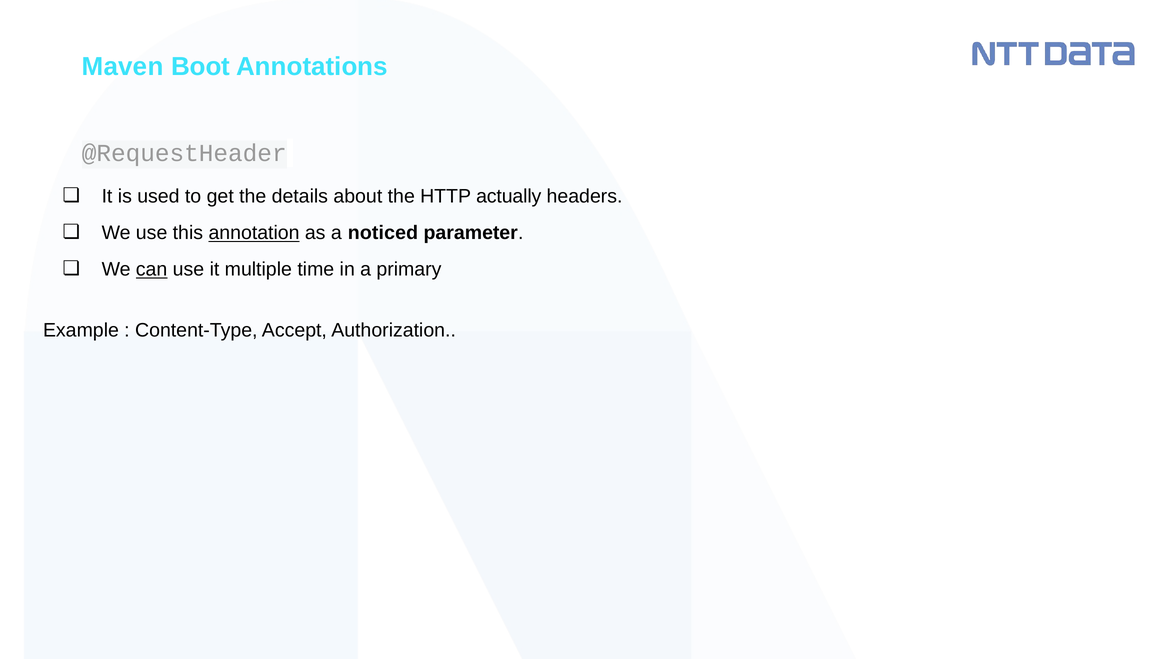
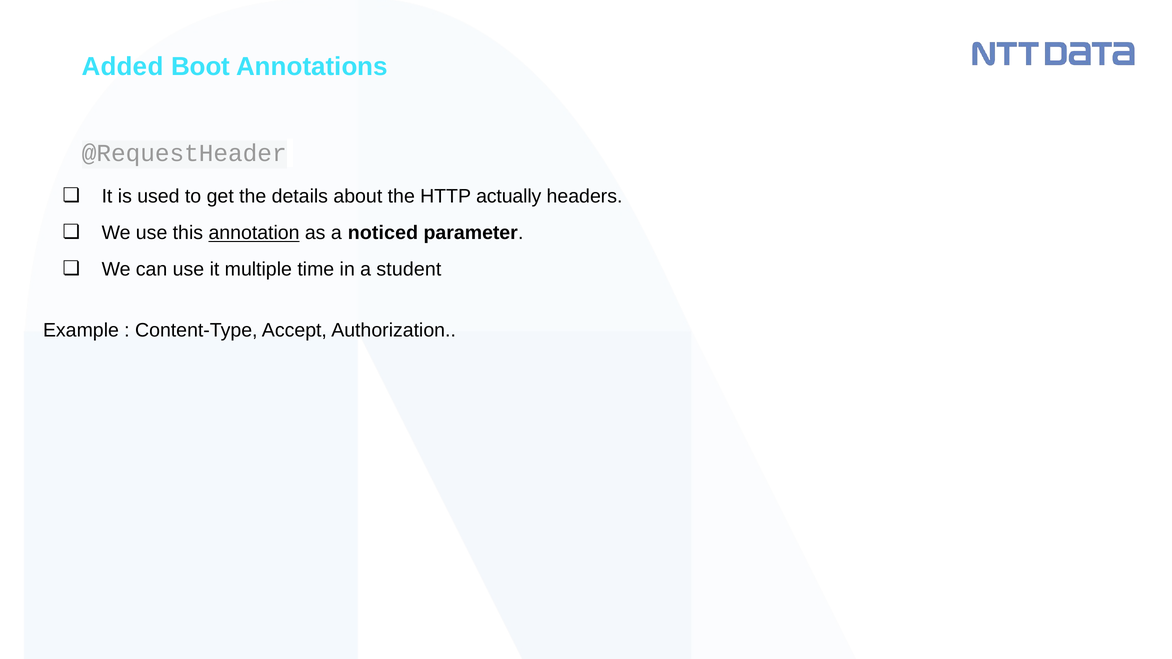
Maven: Maven -> Added
can underline: present -> none
primary: primary -> student
